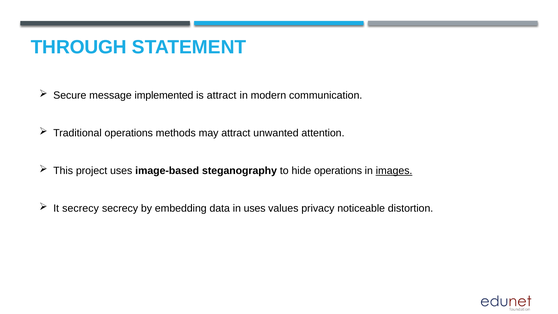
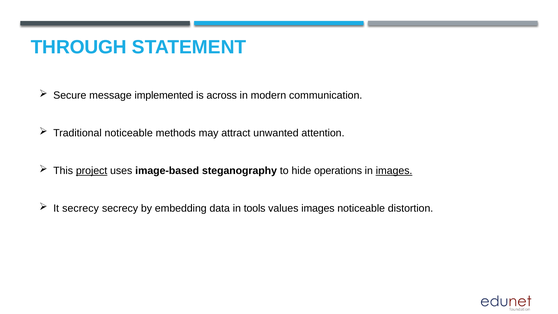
is attract: attract -> across
Traditional operations: operations -> noticeable
project underline: none -> present
in uses: uses -> tools
values privacy: privacy -> images
